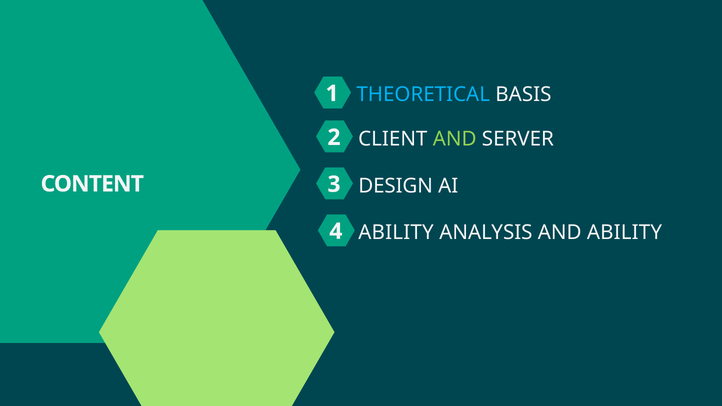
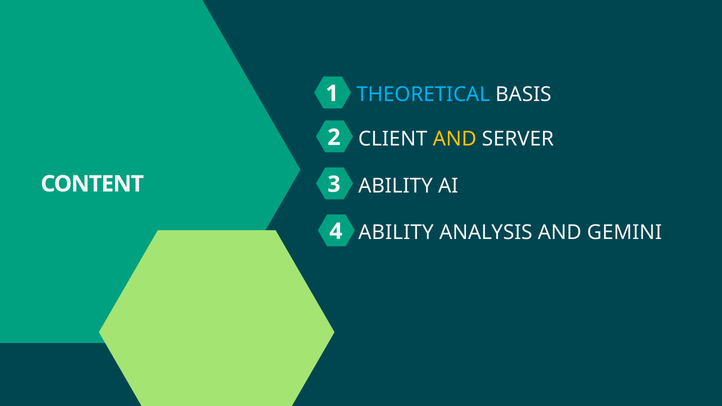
AND at (455, 139) colour: light green -> yellow
DESIGN at (396, 186): DESIGN -> ABILITY
AND ABILITY: ABILITY -> GEMINI
